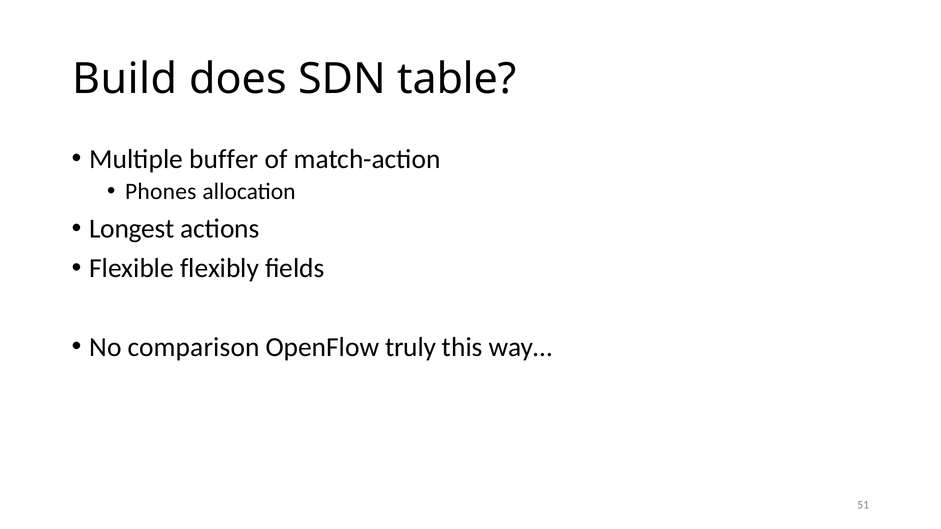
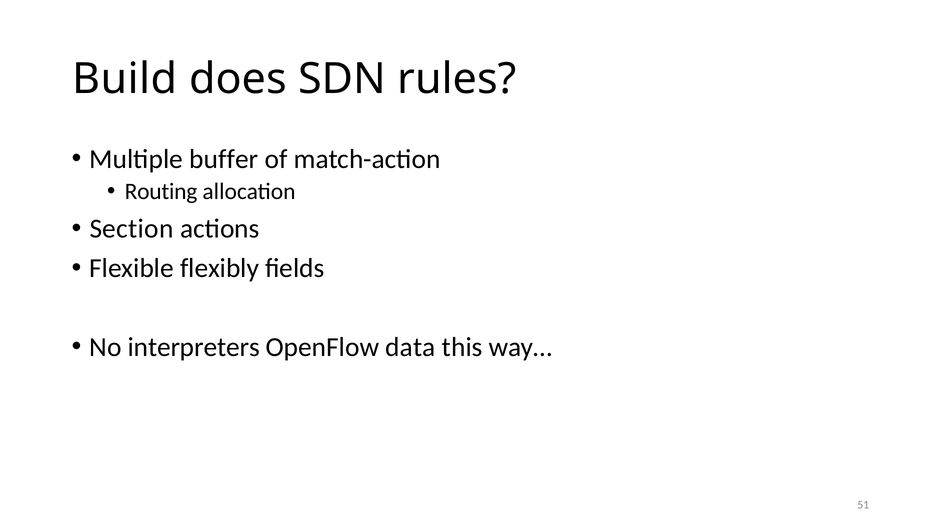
table: table -> rules
Phones: Phones -> Routing
Longest: Longest -> Section
comparison: comparison -> interpreters
truly: truly -> data
